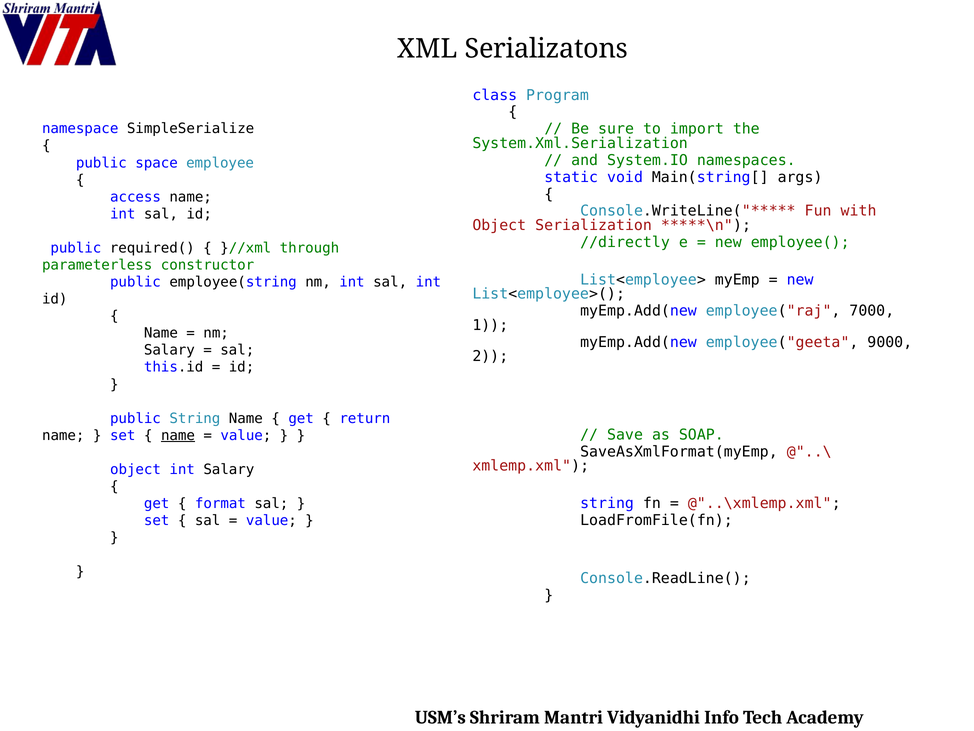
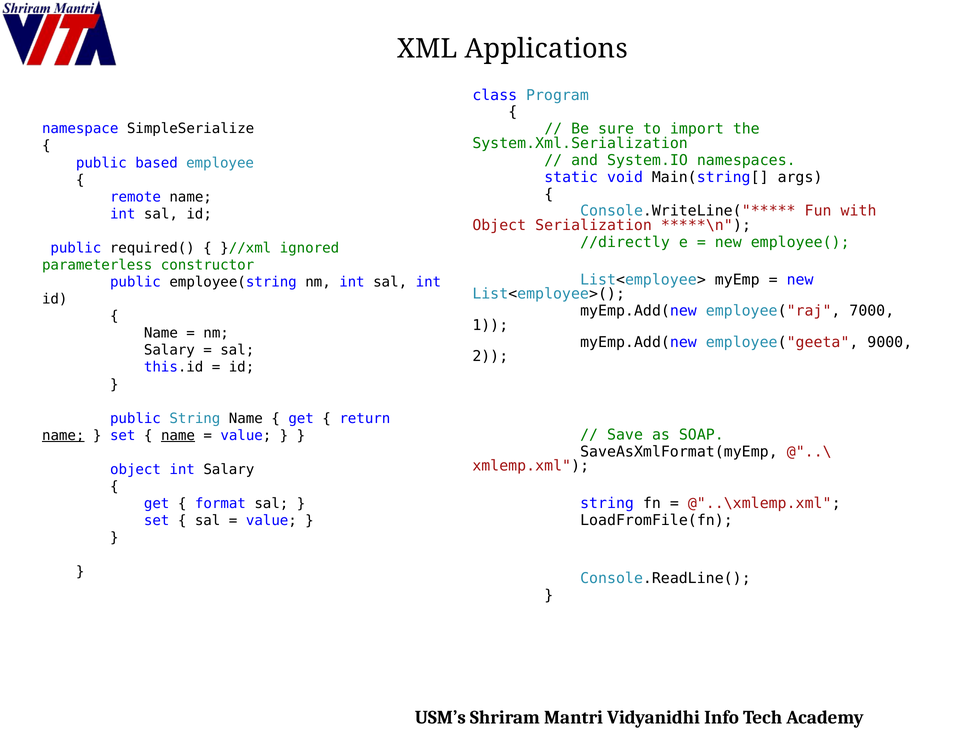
Serializatons: Serializatons -> Applications
space: space -> based
access: access -> remote
through: through -> ignored
name at (63, 435) underline: none -> present
